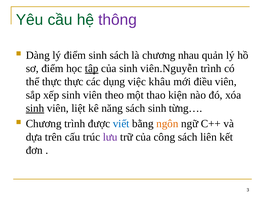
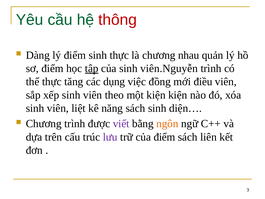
thông colour: purple -> red
sinh sách: sách -> thực
thực thực: thực -> tăng
khâu: khâu -> đồng
một thao: thao -> kiện
sinh at (35, 108) underline: present -> none
từng…: từng… -> diện…
viết colour: blue -> purple
của công: công -> điểm
